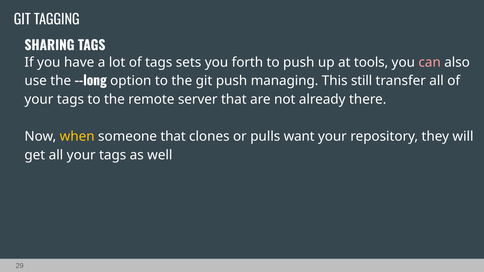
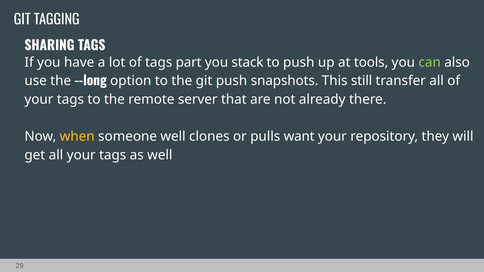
sets: sets -> part
forth: forth -> stack
can colour: pink -> light green
managing: managing -> snapshots
someone that: that -> well
